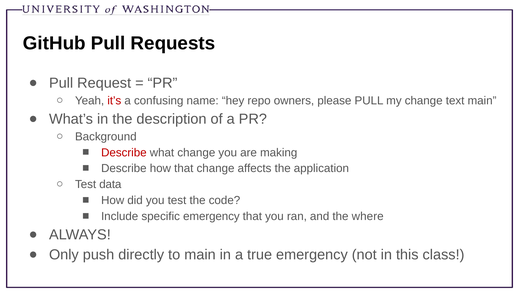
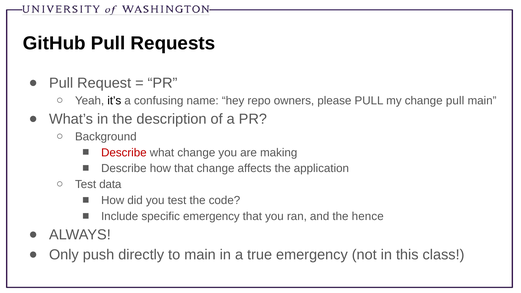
it’s colour: red -> black
change text: text -> pull
where: where -> hence
